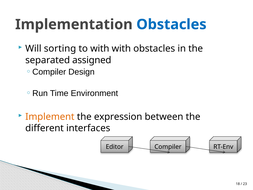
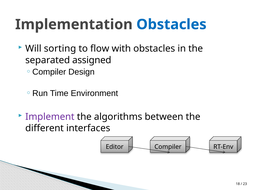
to with: with -> flow
Implement colour: orange -> purple
expression: expression -> algorithms
